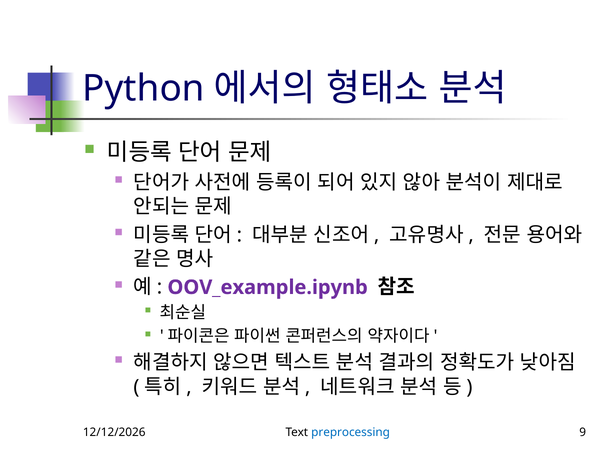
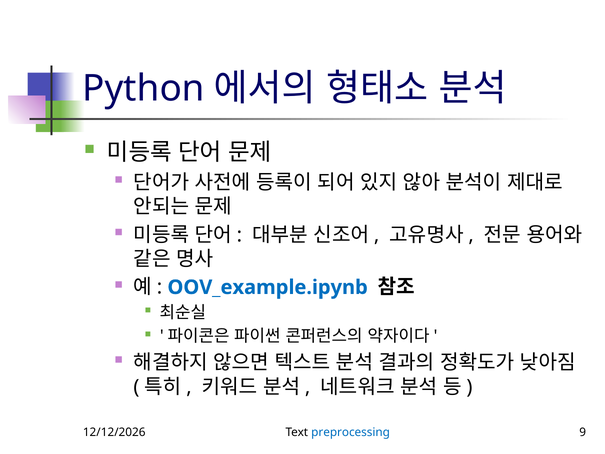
OOV_example.ipynb colour: purple -> blue
